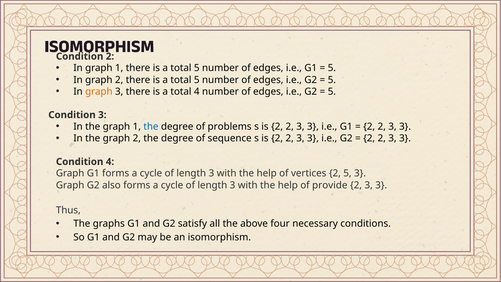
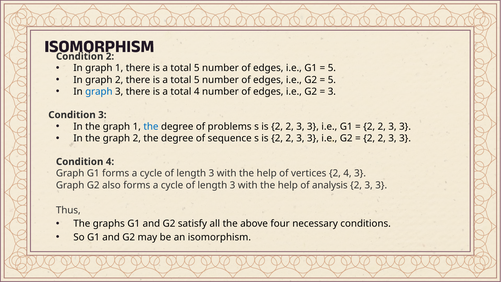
graph at (99, 91) colour: orange -> blue
5 at (332, 91): 5 -> 3
2 5: 5 -> 4
provide: provide -> analysis
